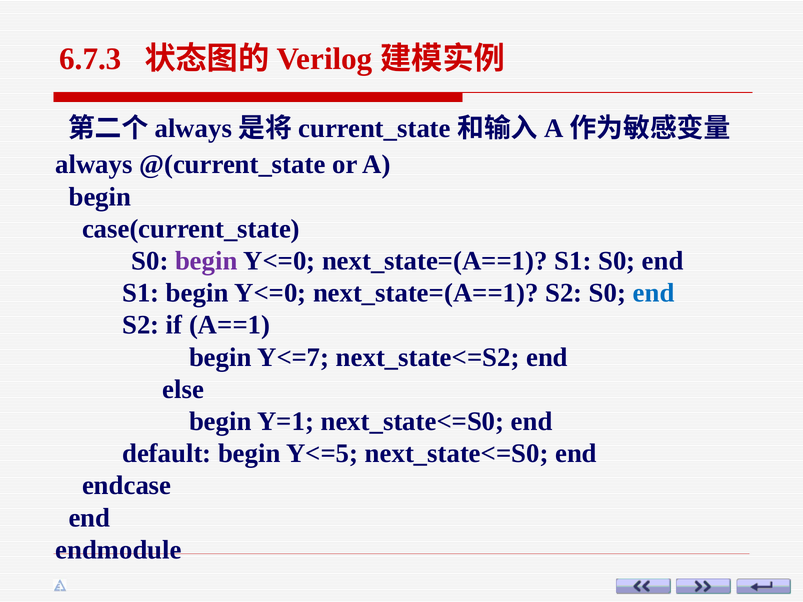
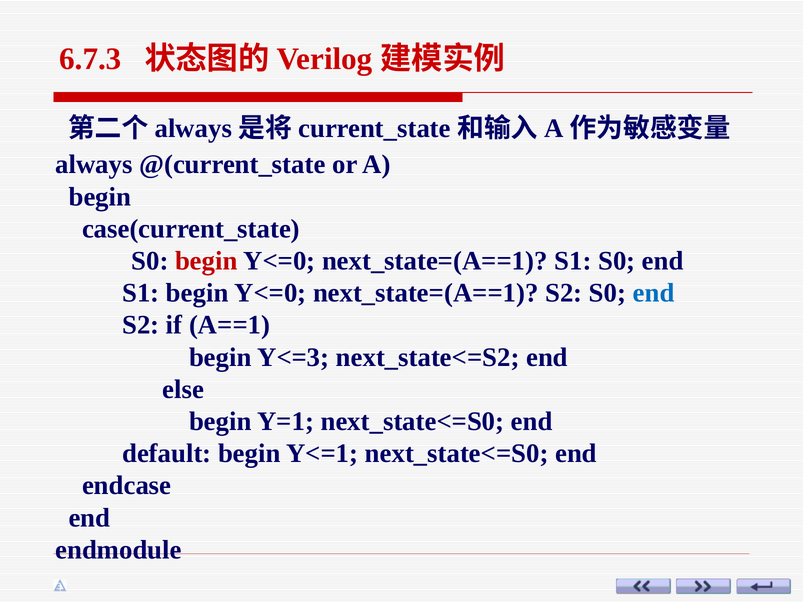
begin at (206, 261) colour: purple -> red
Y<=7: Y<=7 -> Y<=3
Y<=5: Y<=5 -> Y<=1
